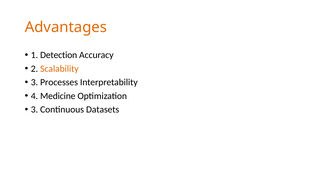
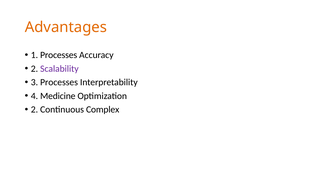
1 Detection: Detection -> Processes
Scalability colour: orange -> purple
3 at (34, 109): 3 -> 2
Datasets: Datasets -> Complex
